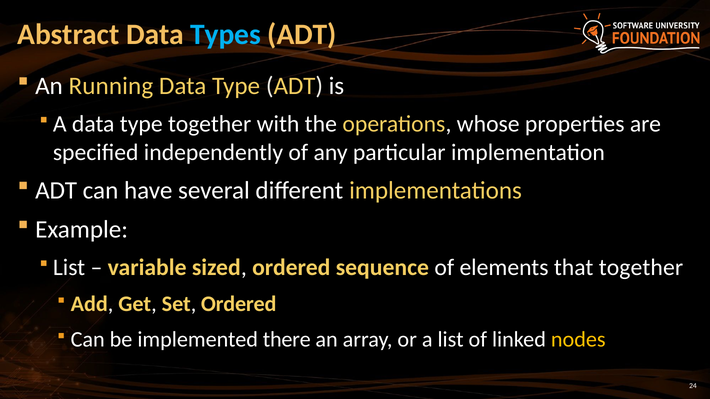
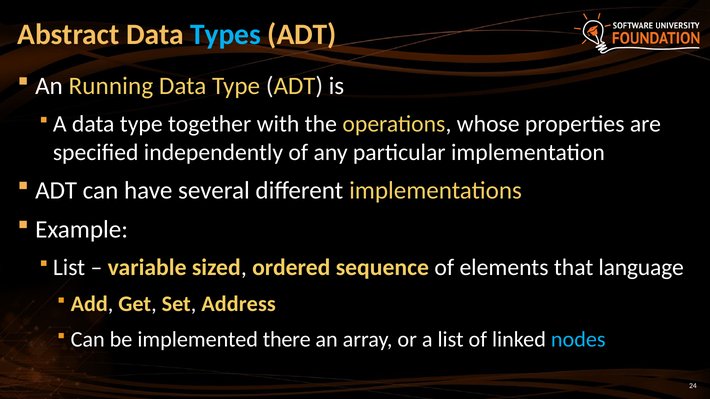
that together: together -> language
Set Ordered: Ordered -> Address
nodes colour: yellow -> light blue
